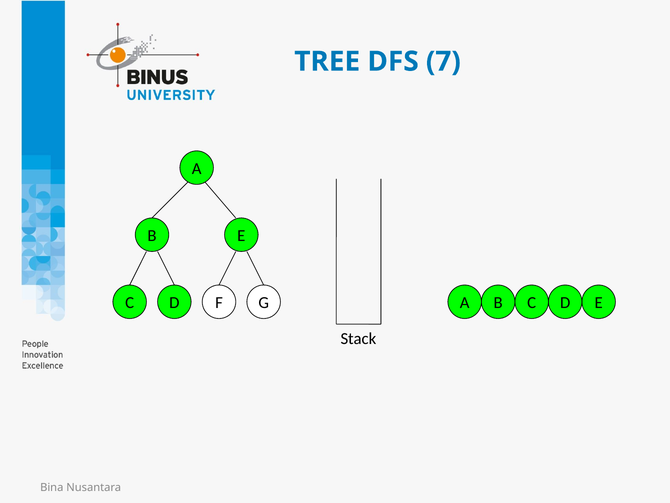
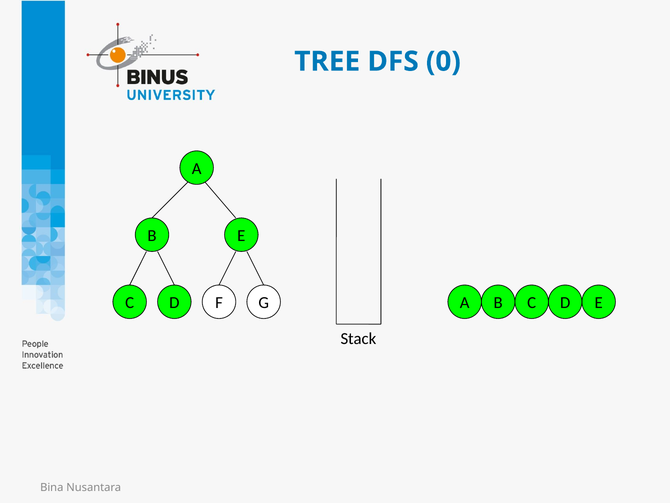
7: 7 -> 0
